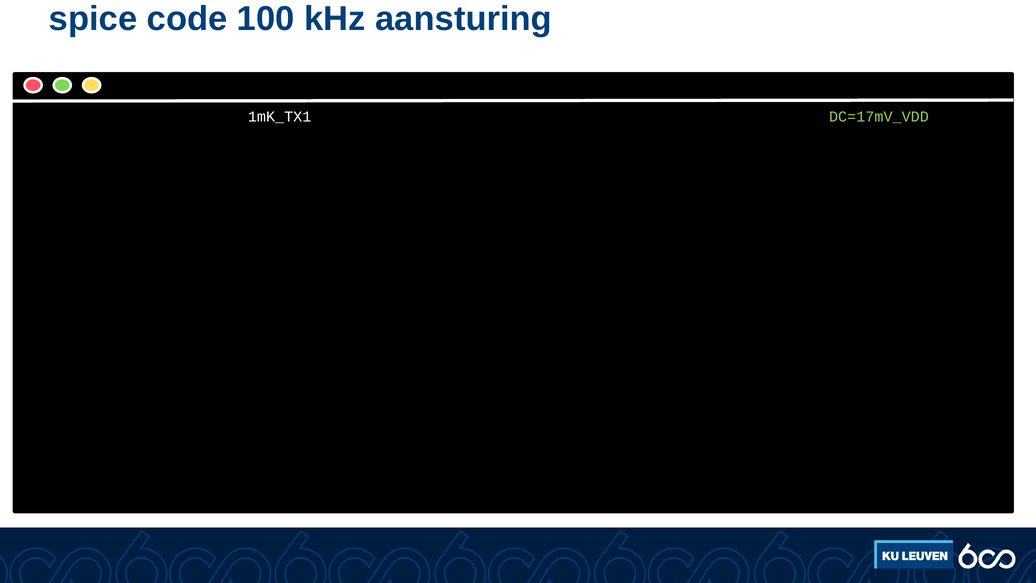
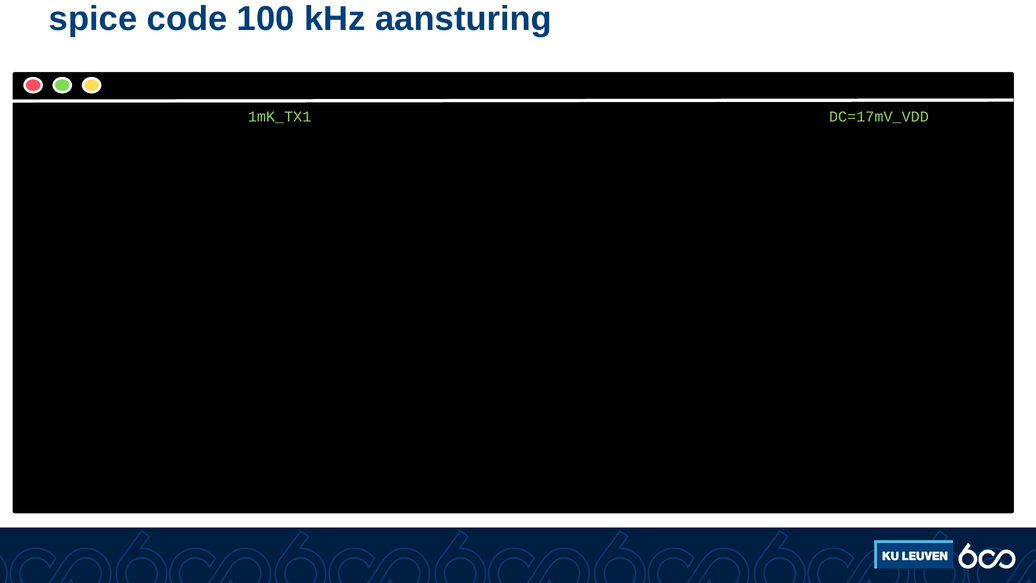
1mK_TX1 colour: white -> light green
